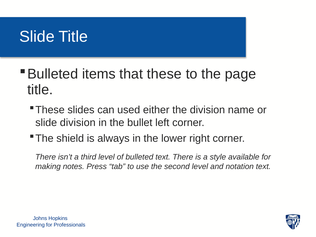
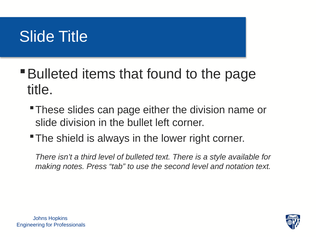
these: these -> found
can used: used -> page
